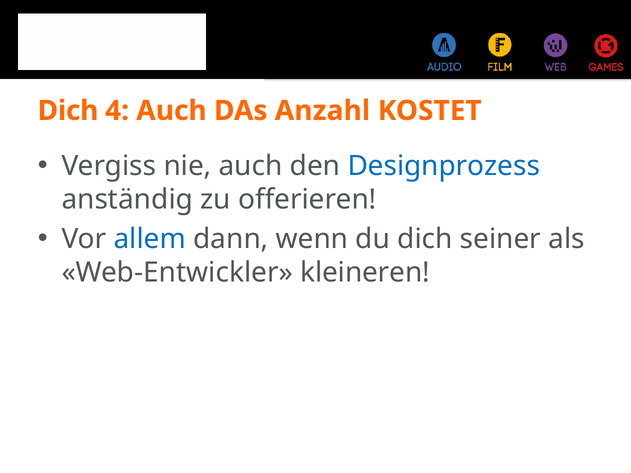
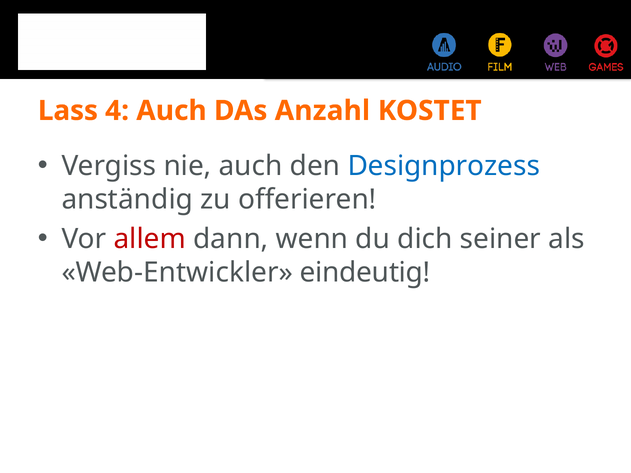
Dich at (68, 111): Dich -> Lass
allem colour: blue -> red
kleineren: kleineren -> eindeutig
